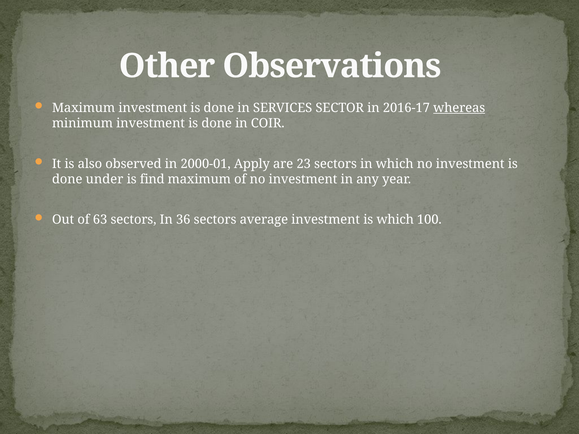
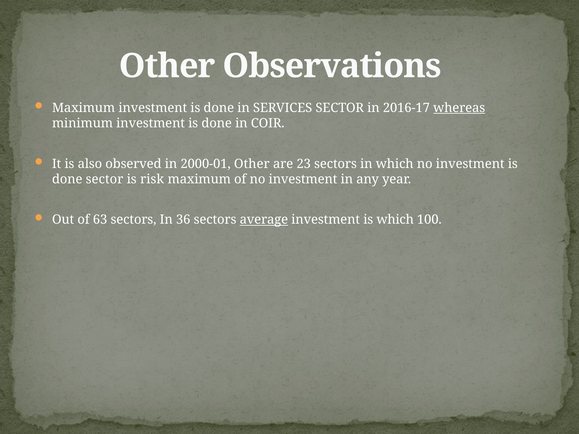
2000-01 Apply: Apply -> Other
done under: under -> sector
find: find -> risk
average underline: none -> present
